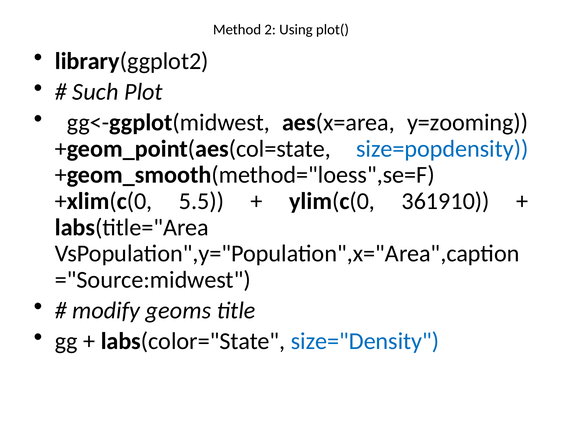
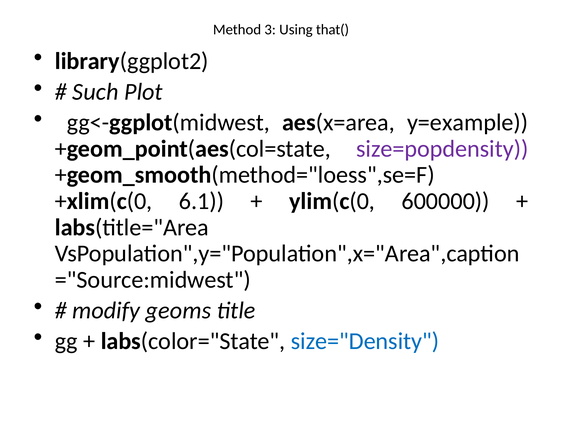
2: 2 -> 3
plot(: plot( -> that(
y=zooming: y=zooming -> y=example
size=popdensity colour: blue -> purple
5.5: 5.5 -> 6.1
361910: 361910 -> 600000
